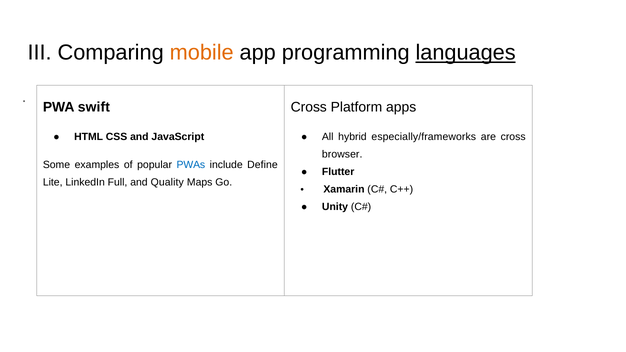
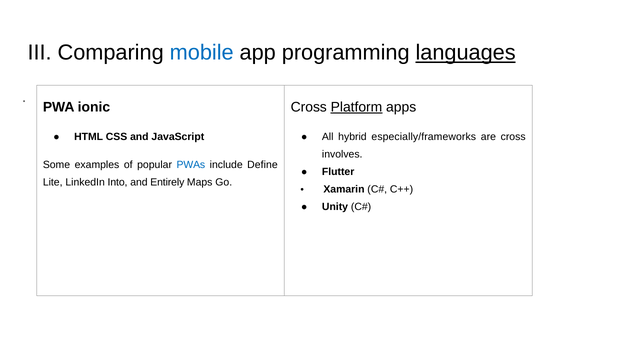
mobile colour: orange -> blue
swift: swift -> ionic
Platform underline: none -> present
browser: browser -> involves
Full: Full -> Into
Quality: Quality -> Entirely
